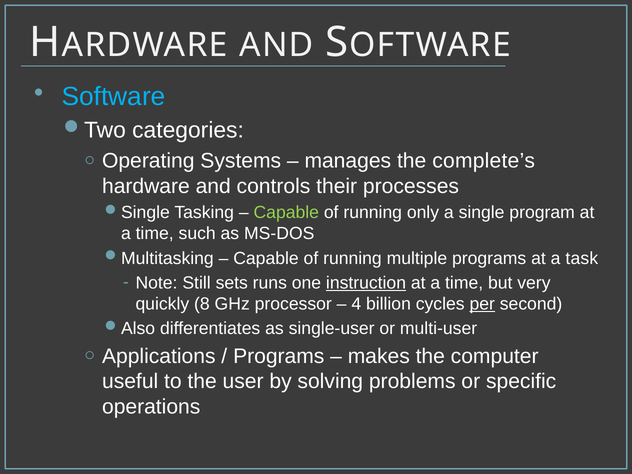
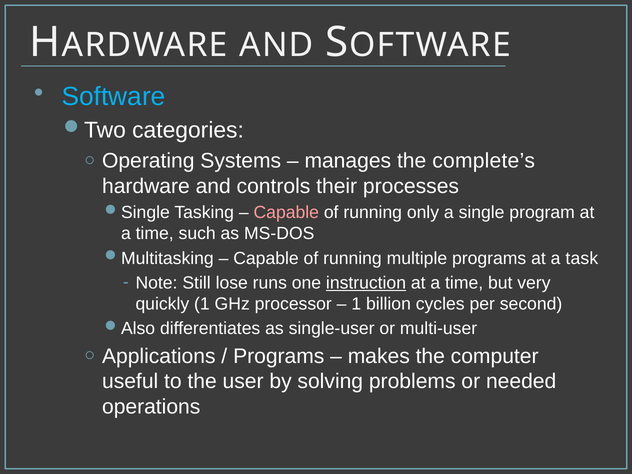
Capable at (286, 213) colour: light green -> pink
sets: sets -> lose
quickly 8: 8 -> 1
4 at (356, 304): 4 -> 1
per underline: present -> none
specific: specific -> needed
